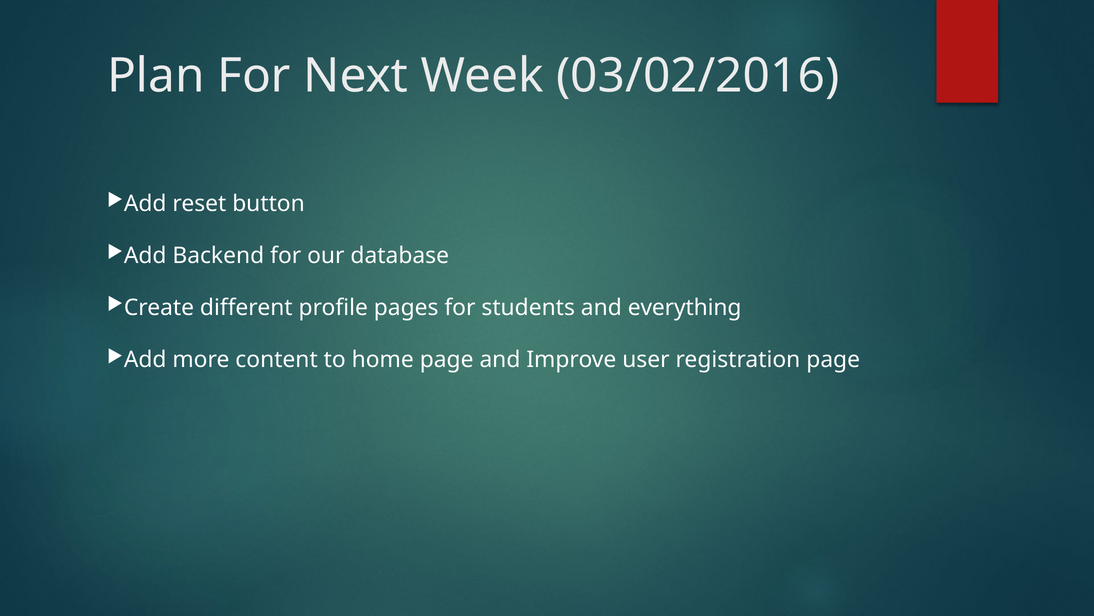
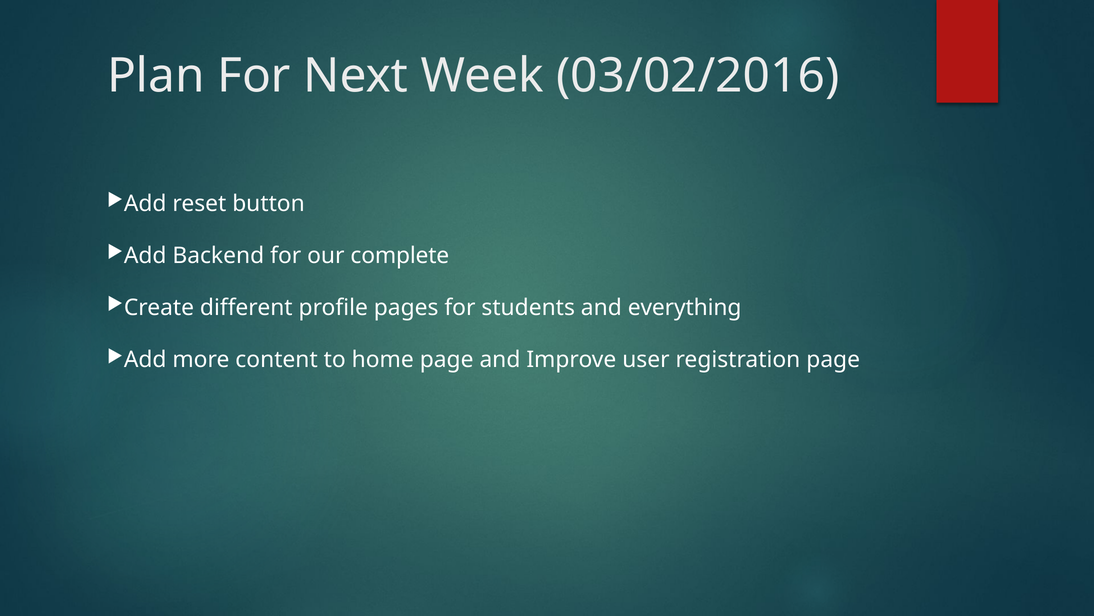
database: database -> complete
